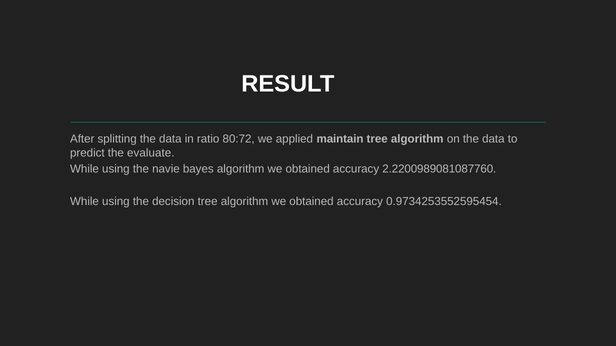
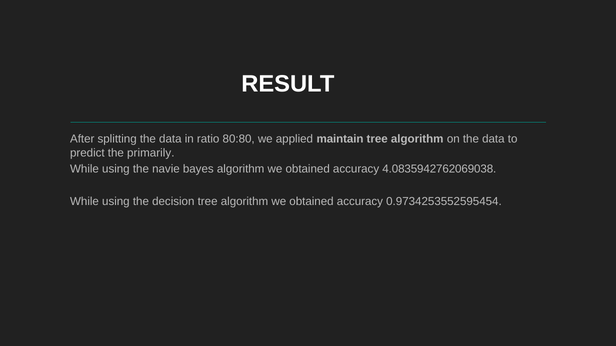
80:72: 80:72 -> 80:80
evaluate: evaluate -> primarily
2.2200989081087760: 2.2200989081087760 -> 4.0835942762069038
